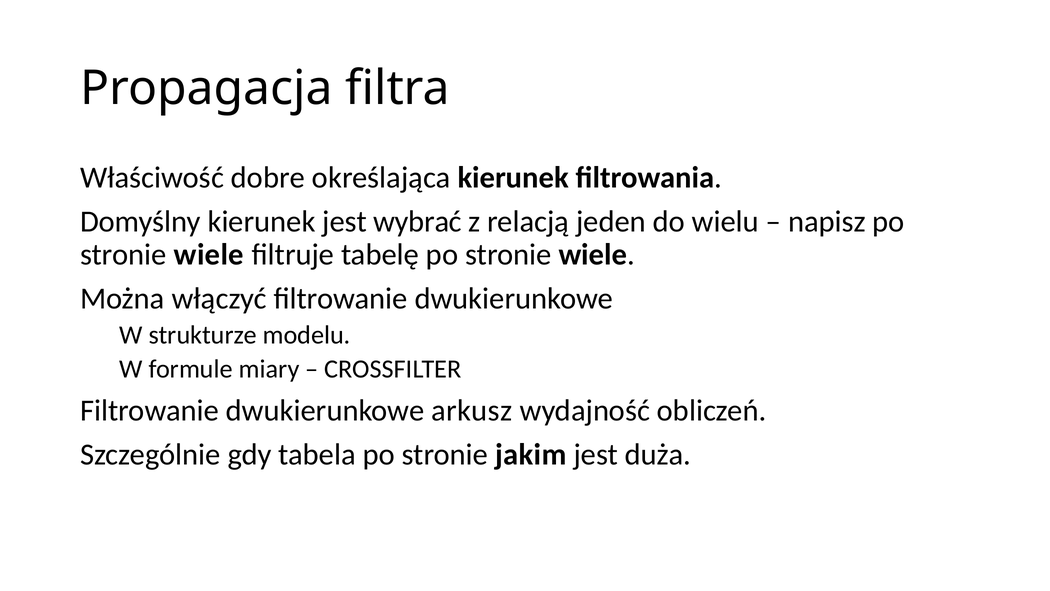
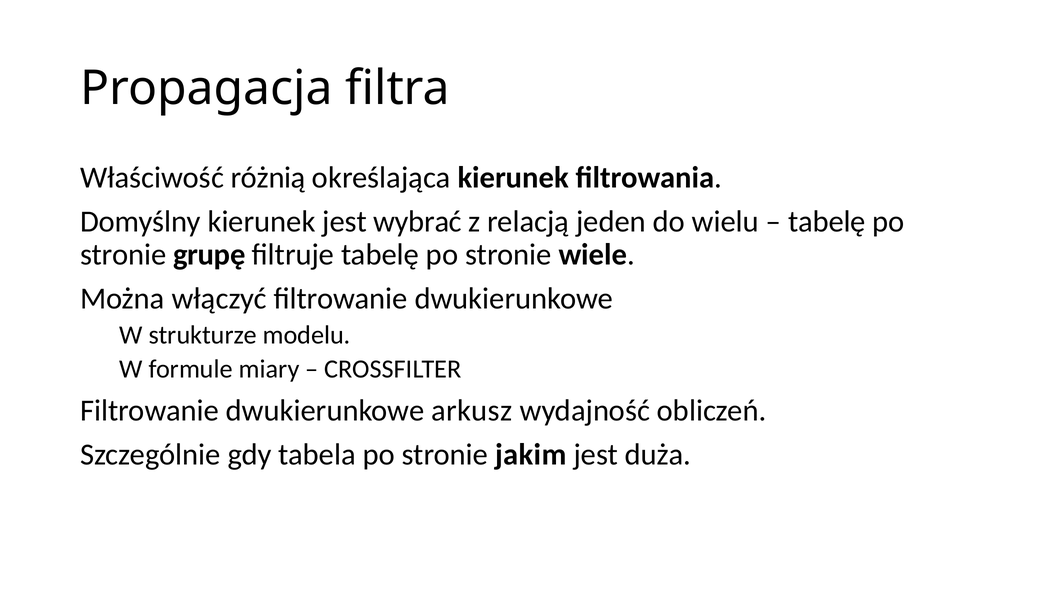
dobre: dobre -> różnią
napisz at (827, 222): napisz -> tabelę
wiele at (209, 255): wiele -> grupę
